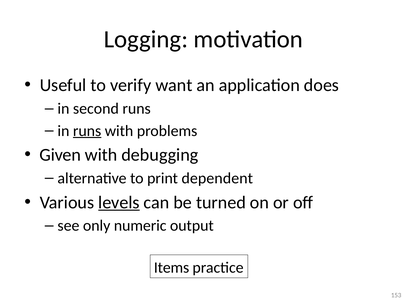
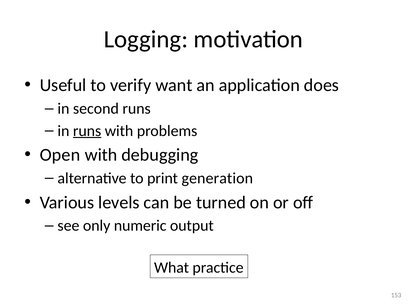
Given: Given -> Open
dependent: dependent -> generation
levels underline: present -> none
Items: Items -> What
